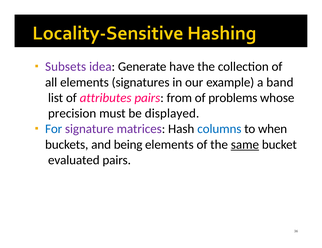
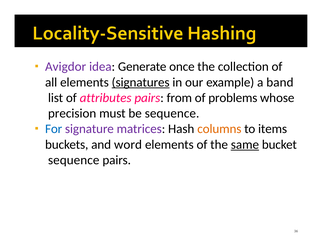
Subsets: Subsets -> Avigdor
have: have -> once
signatures underline: none -> present
be displayed: displayed -> sequence
columns colour: blue -> orange
when: when -> items
being: being -> word
evaluated at (74, 161): evaluated -> sequence
